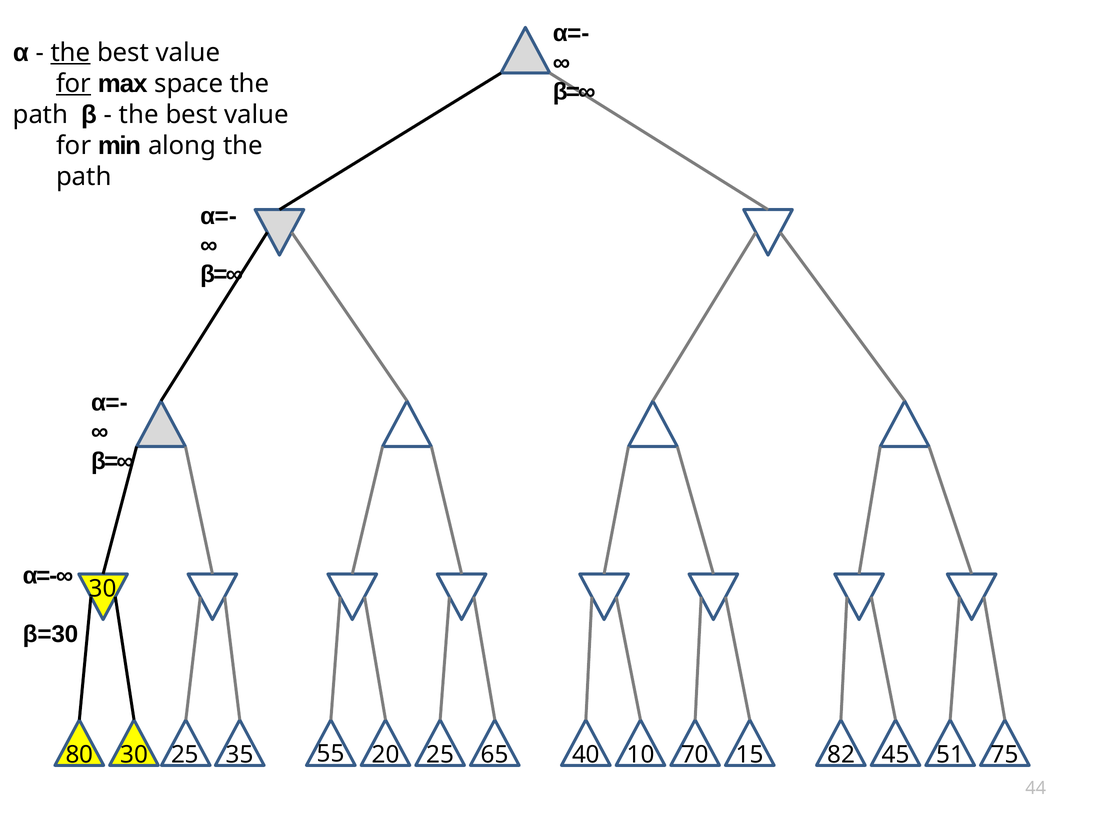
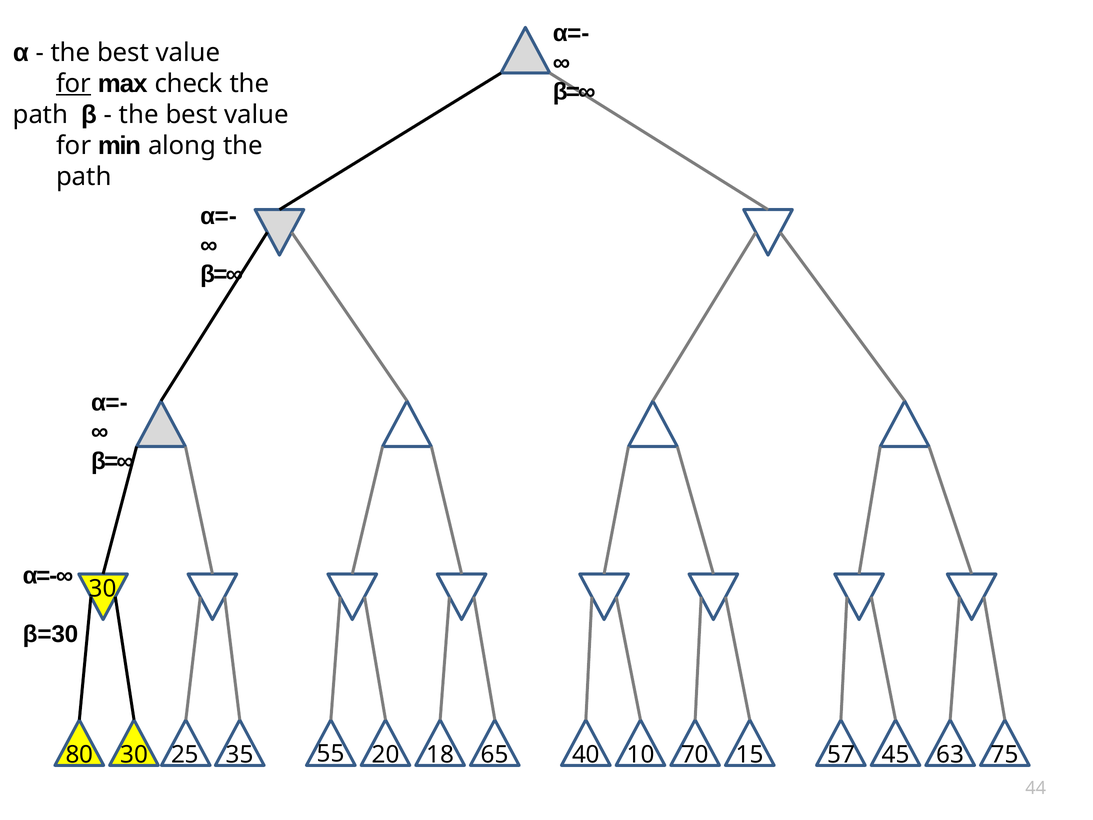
the at (71, 53) underline: present -> none
space: space -> check
20 25: 25 -> 18
82: 82 -> 57
51: 51 -> 63
